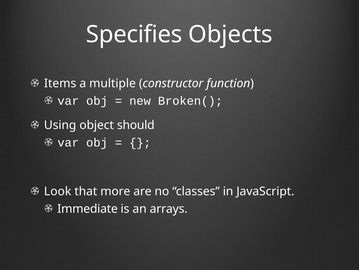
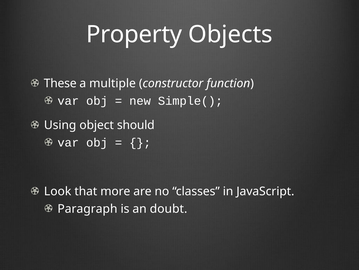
Specifies: Specifies -> Property
Items: Items -> These
Broken(: Broken( -> Simple(
Immediate: Immediate -> Paragraph
arrays: arrays -> doubt
